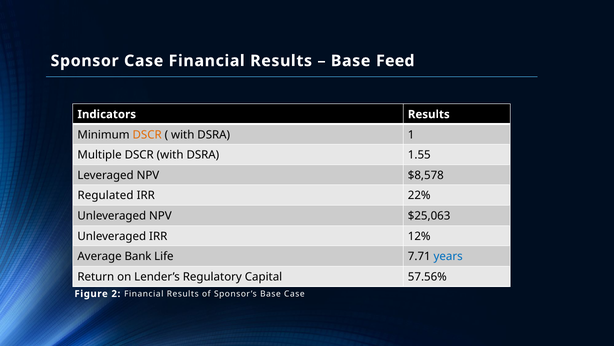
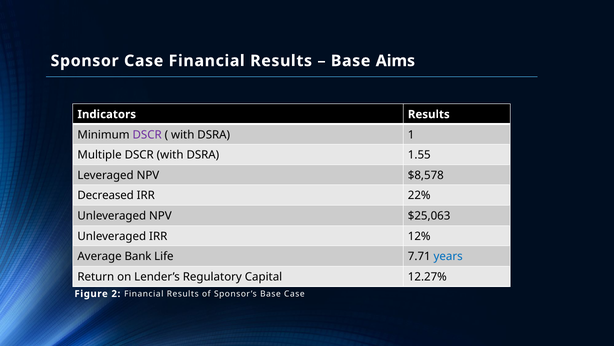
Feed: Feed -> Aims
DSCR at (147, 135) colour: orange -> purple
Regulated: Regulated -> Decreased
57.56%: 57.56% -> 12.27%
